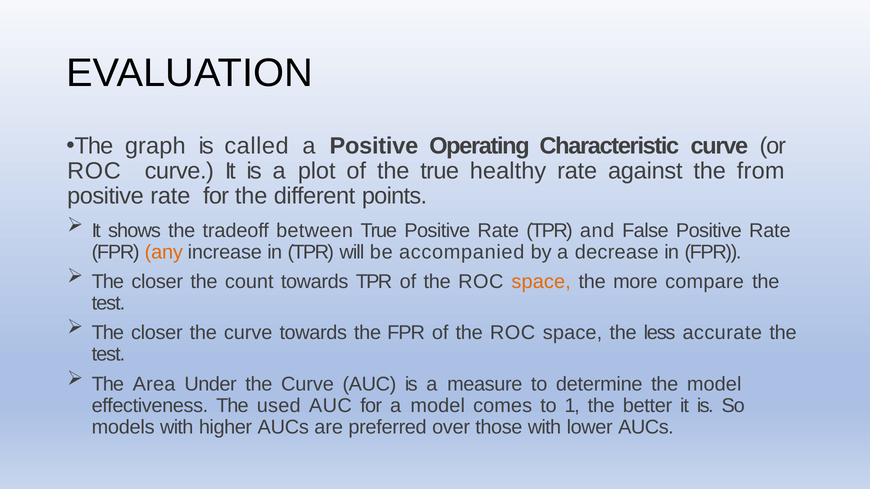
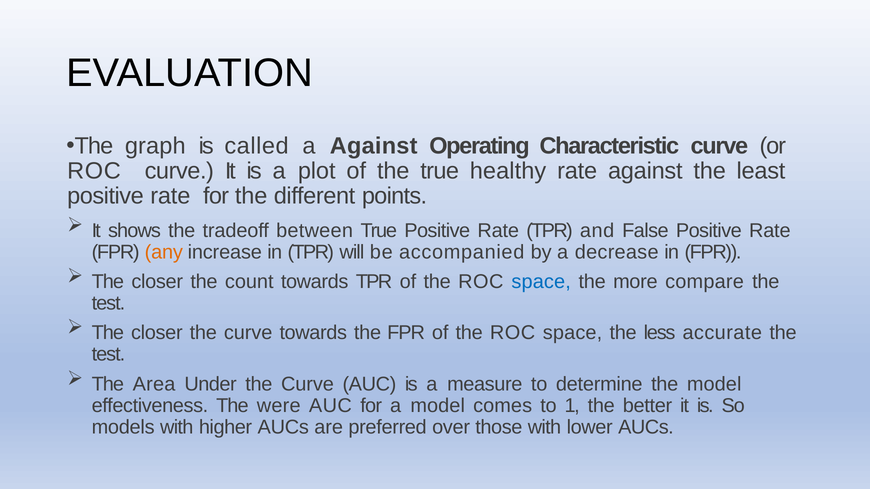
a Positive: Positive -> Against
from: from -> least
space at (541, 282) colour: orange -> blue
used: used -> were
